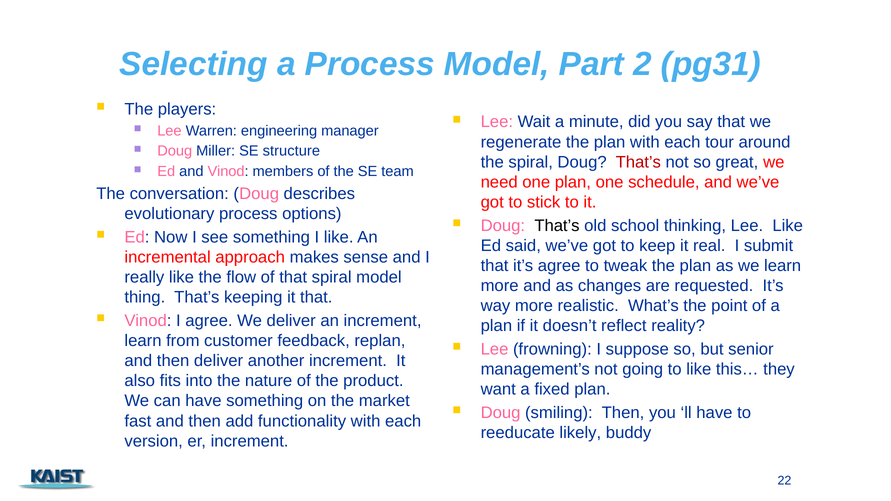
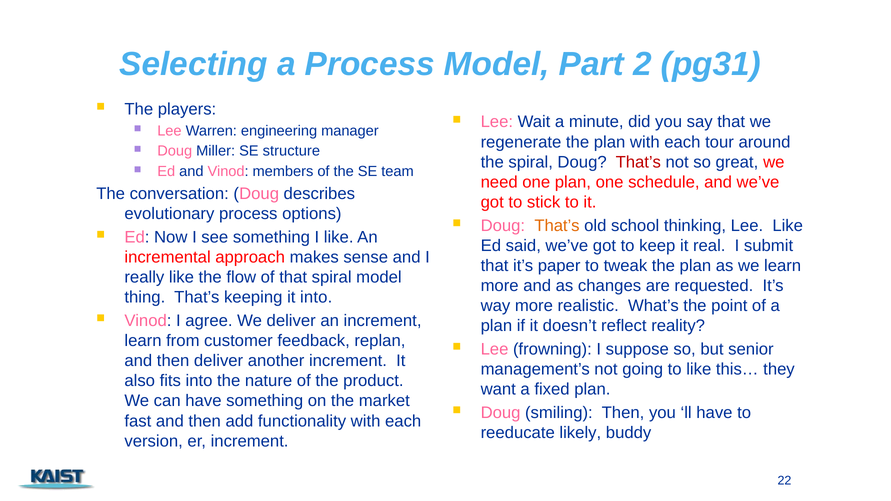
That’s at (557, 226) colour: black -> orange
it’s agree: agree -> paper
it that: that -> into
